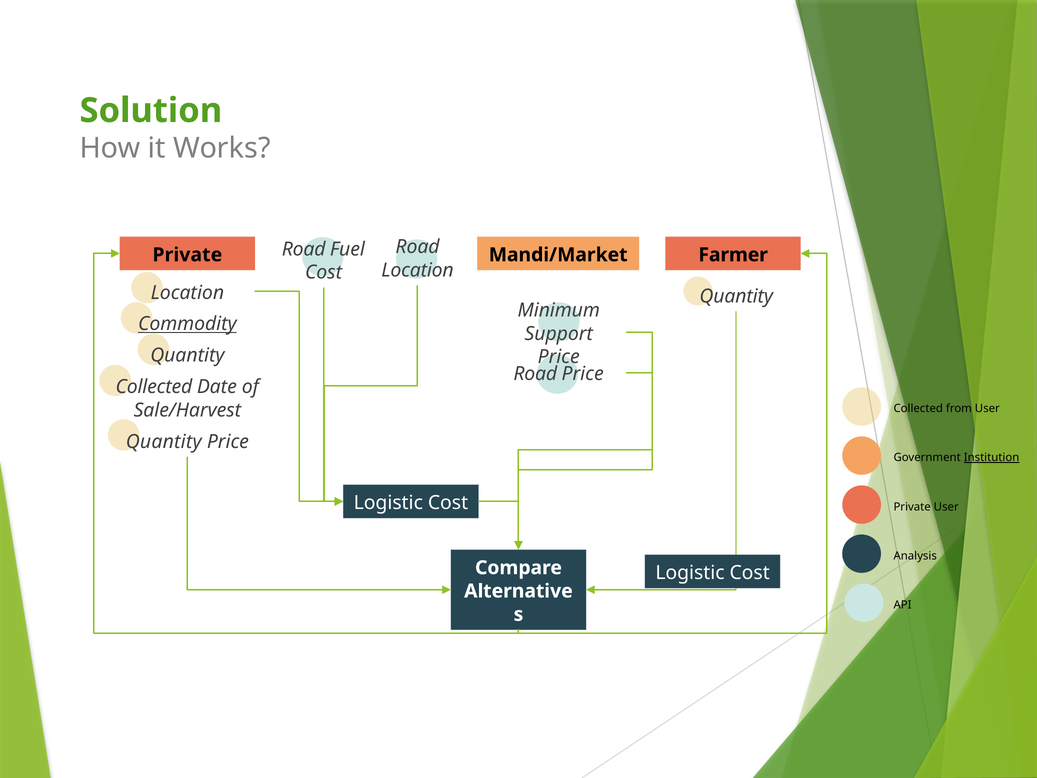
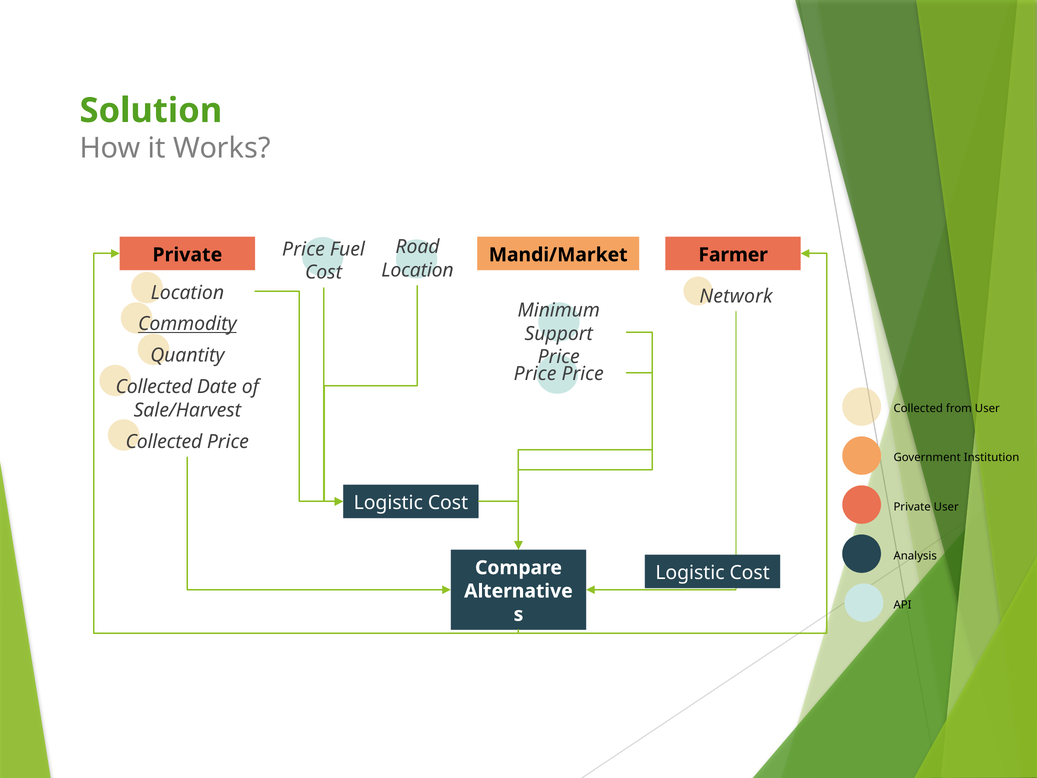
Road at (304, 249): Road -> Price
Quantity at (736, 296): Quantity -> Network
Road at (535, 374): Road -> Price
Quantity at (164, 442): Quantity -> Collected
Institution underline: present -> none
